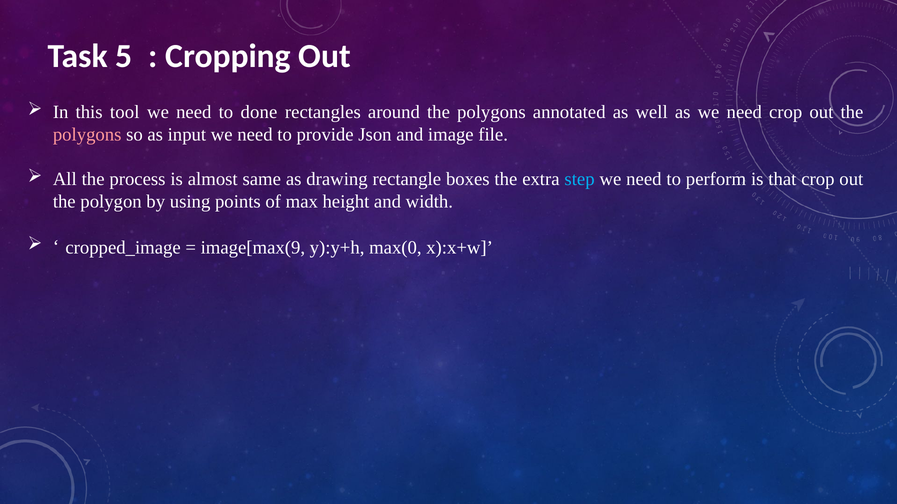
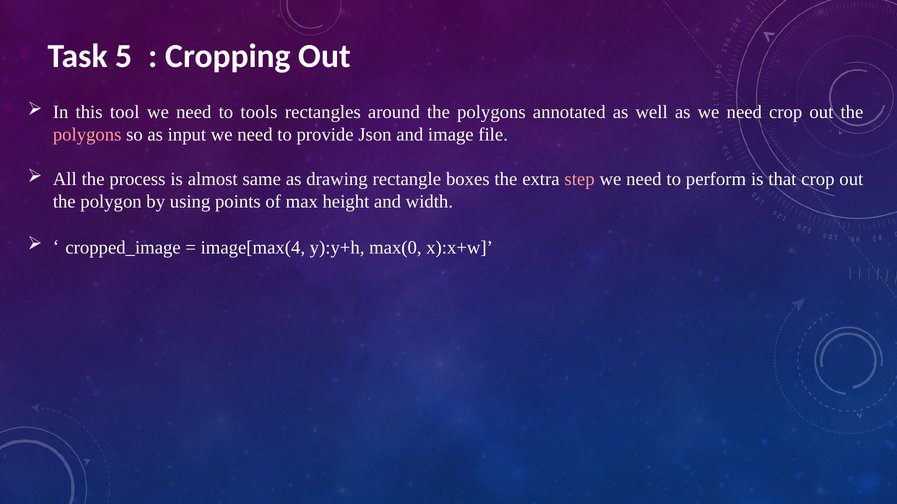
done: done -> tools
step colour: light blue -> pink
image[max(9: image[max(9 -> image[max(4
